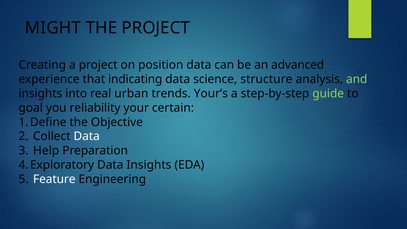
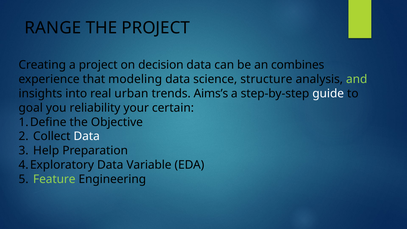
MIGHT: MIGHT -> RANGE
position: position -> decision
advanced: advanced -> combines
indicating: indicating -> modeling
Your’s: Your’s -> Aims’s
guide colour: light green -> white
Data Insights: Insights -> Variable
Feature colour: white -> light green
